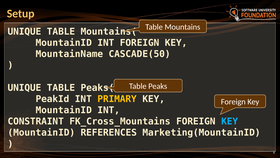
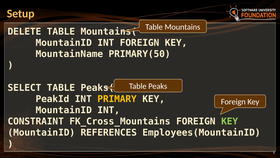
UNIQUE at (24, 31): UNIQUE -> DELETE
CASCADE(50: CASCADE(50 -> PRIMARY(50
UNIQUE at (24, 87): UNIQUE -> SELECT
KEY at (230, 121) colour: light blue -> light green
Marketing(MountainID: Marketing(MountainID -> Employees(MountainID
